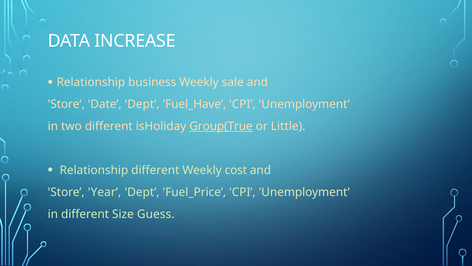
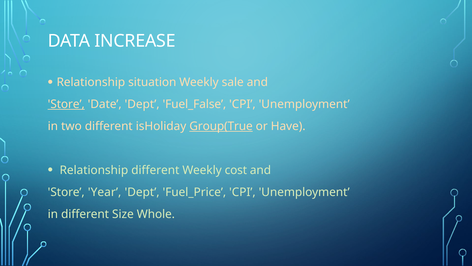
business: business -> situation
Store at (66, 104) underline: none -> present
Fuel_Have: Fuel_Have -> Fuel_False
Little: Little -> Have
Guess: Guess -> Whole
